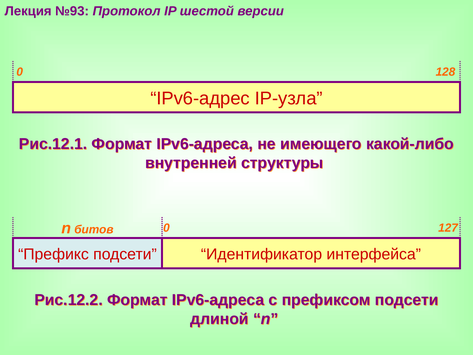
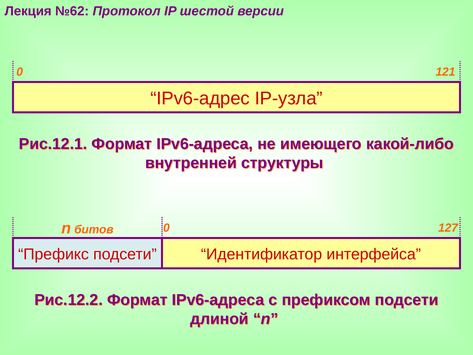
№93: №93 -> №62
128: 128 -> 121
